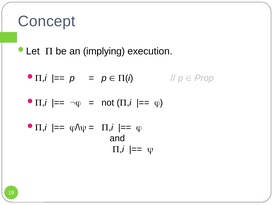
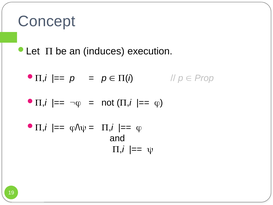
implying: implying -> induces
